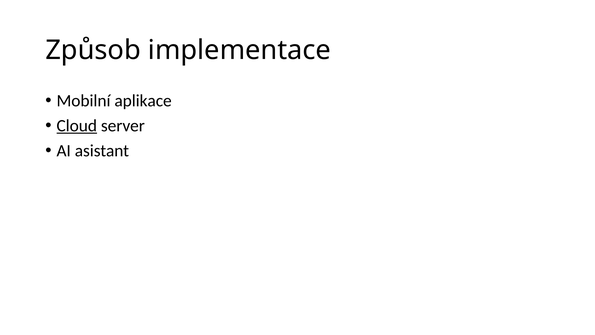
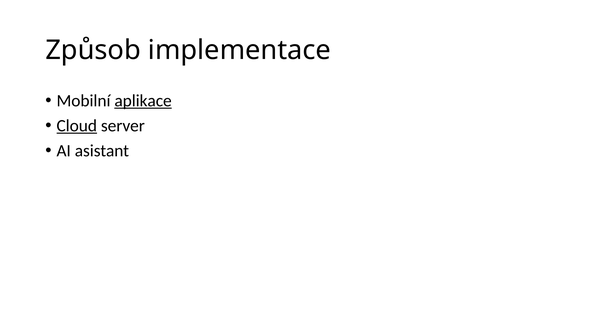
aplikace underline: none -> present
